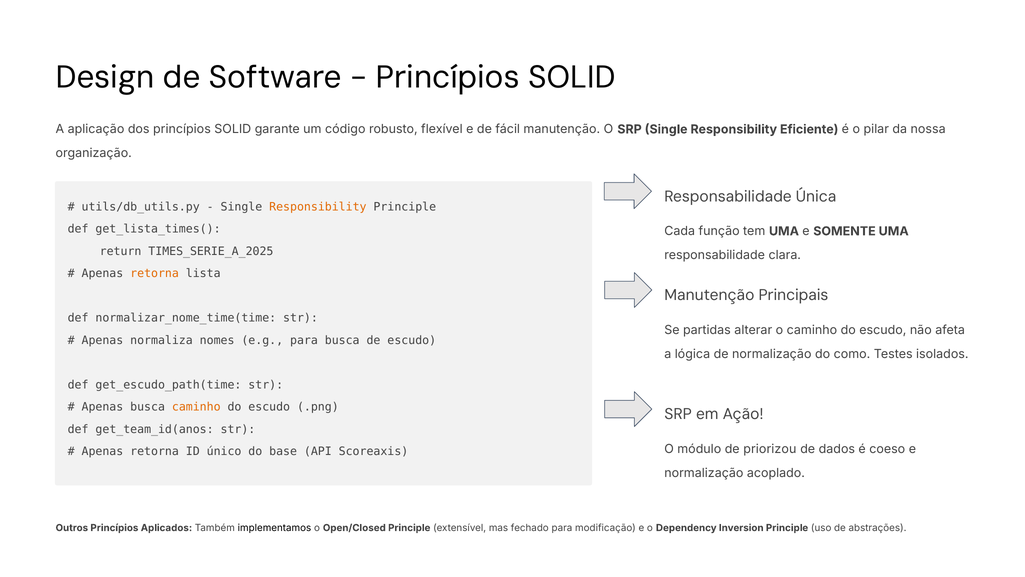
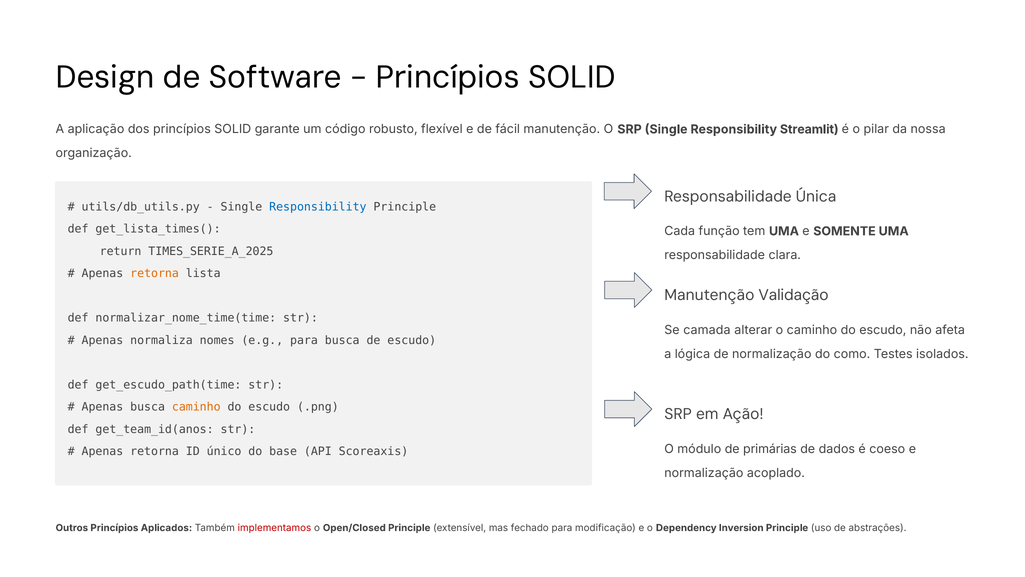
Eficiente: Eficiente -> Streamlit
Responsibility at (318, 207) colour: orange -> blue
Principais: Principais -> Validação
partidas: partidas -> camada
priorizou: priorizou -> primárias
implementamos colour: black -> red
